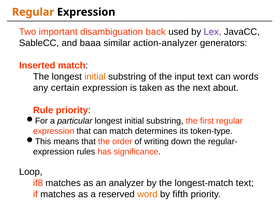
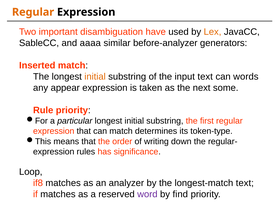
back: back -> have
Lex colour: purple -> orange
baaa: baaa -> aaaa
action-analyzer: action-analyzer -> before-analyzer
certain: certain -> appear
about: about -> some
word colour: orange -> purple
fifth: fifth -> find
